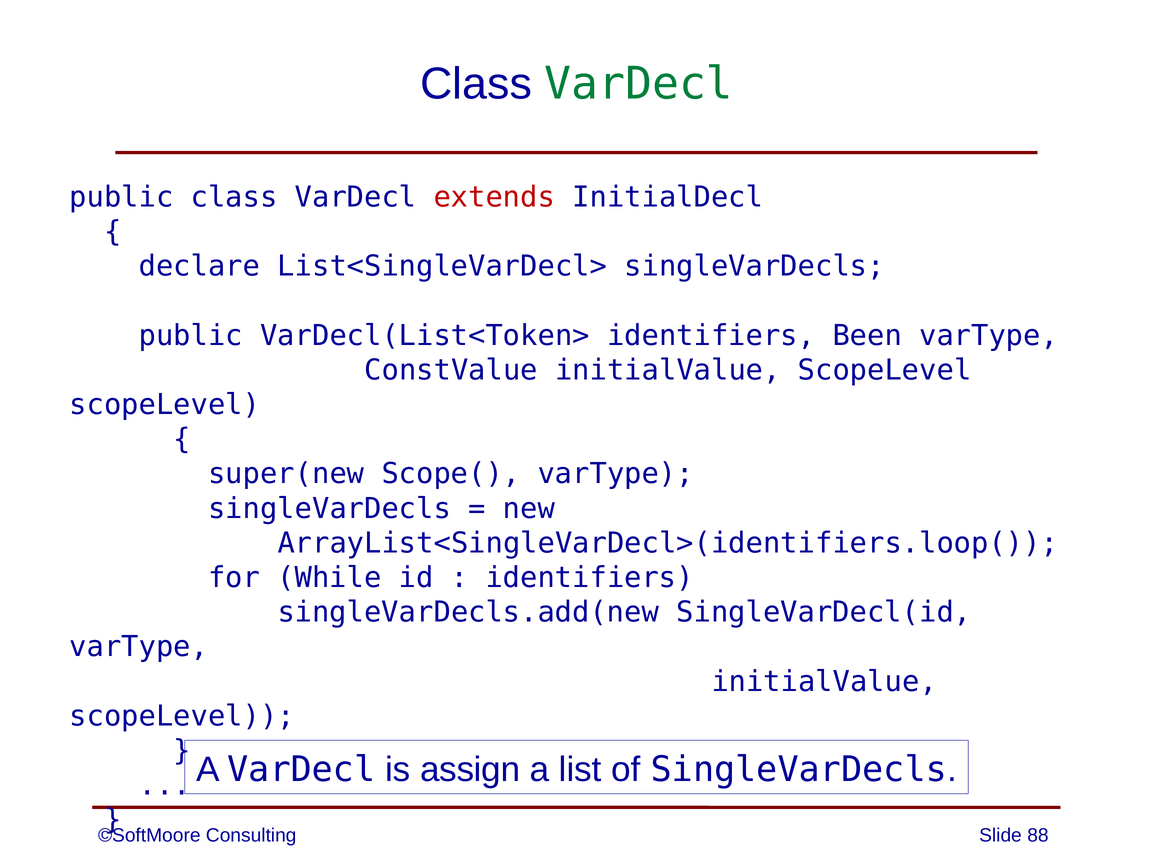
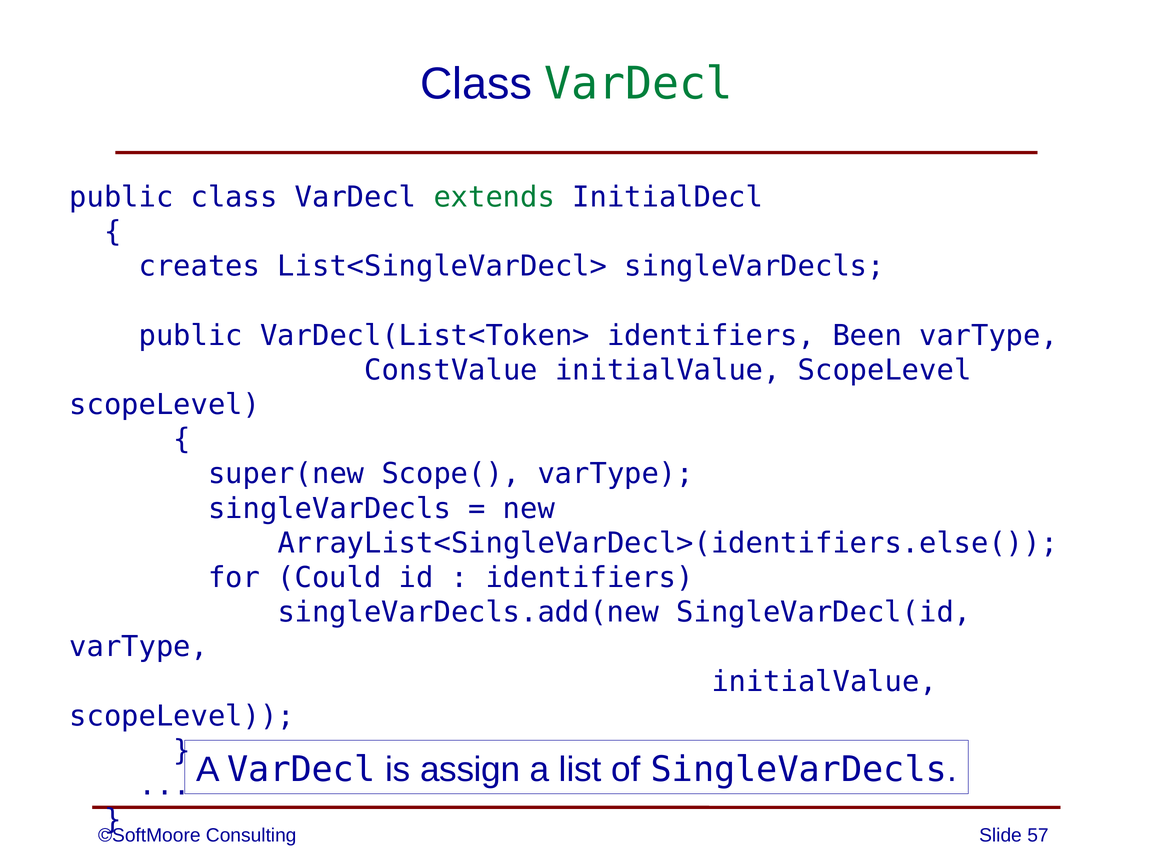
extends colour: red -> green
declare: declare -> creates
ArrayList<SingleVarDecl>(identifiers.loop(: ArrayList<SingleVarDecl>(identifiers.loop( -> ArrayList<SingleVarDecl>(identifiers.else(
While: While -> Could
88: 88 -> 57
